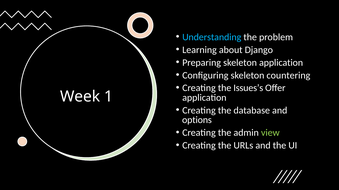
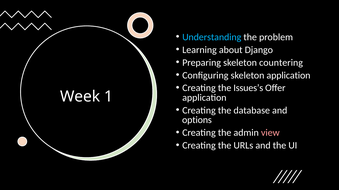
skeleton application: application -> countering
skeleton countering: countering -> application
view colour: light green -> pink
